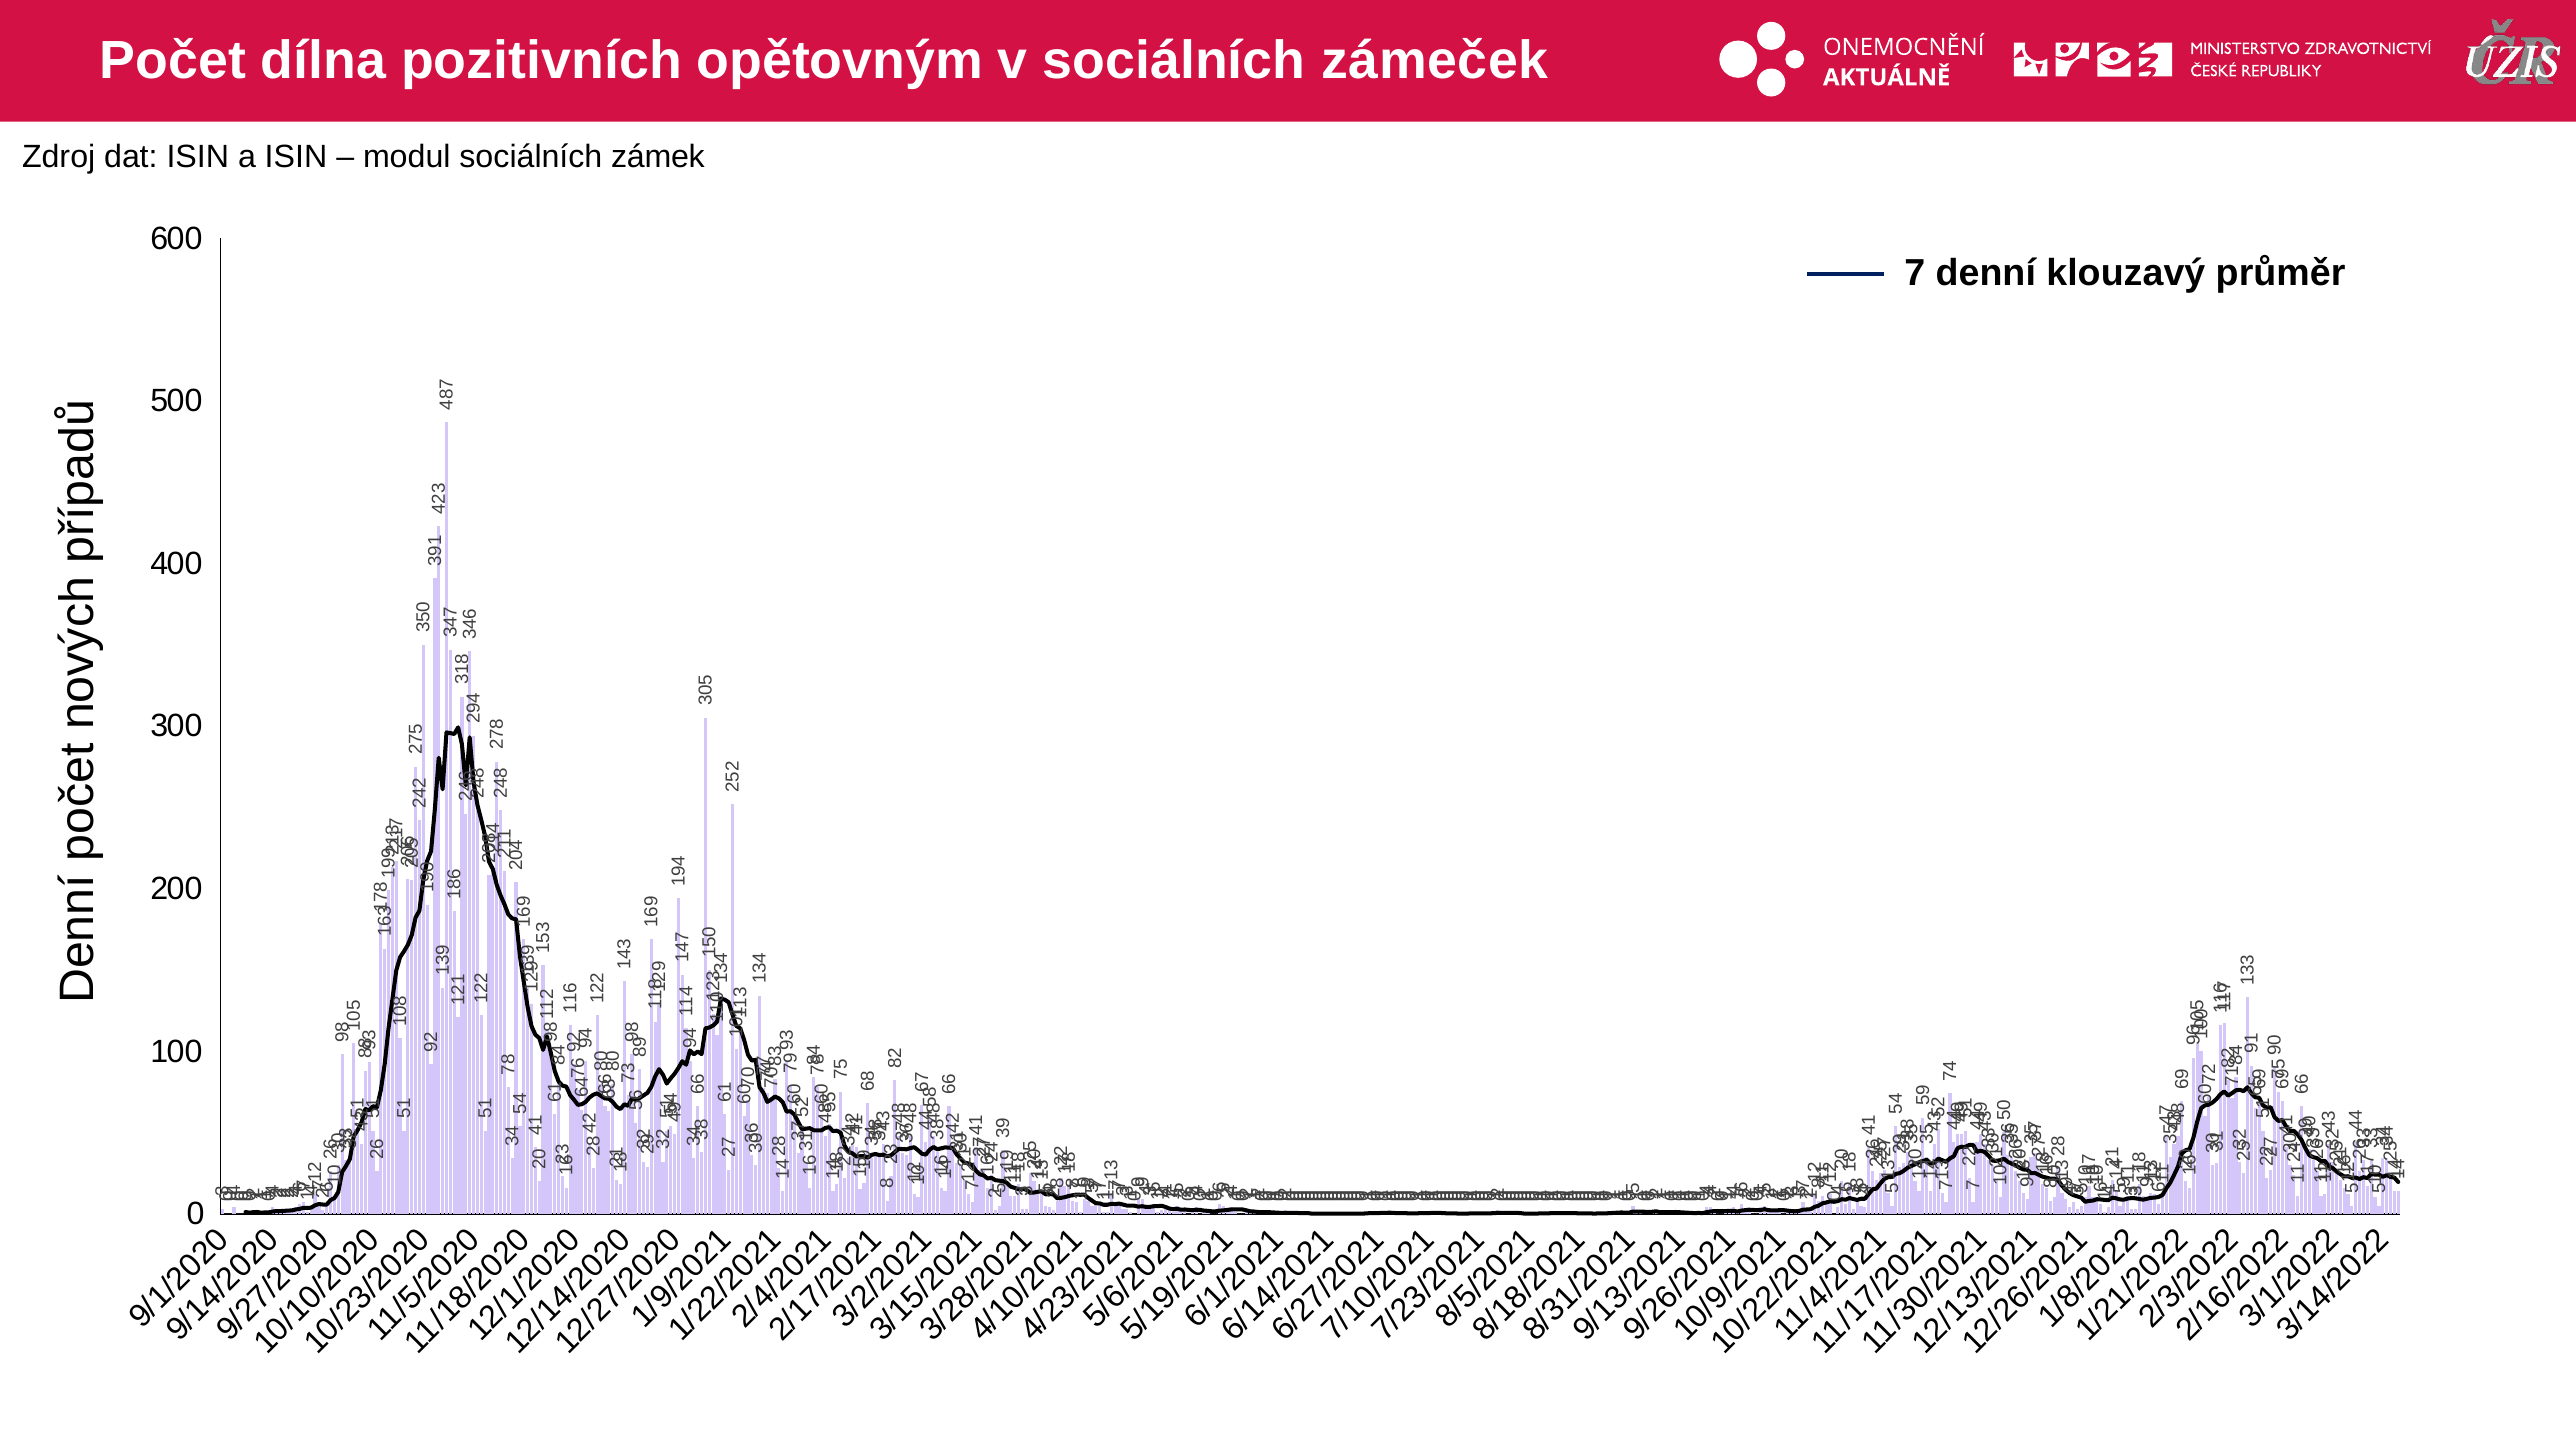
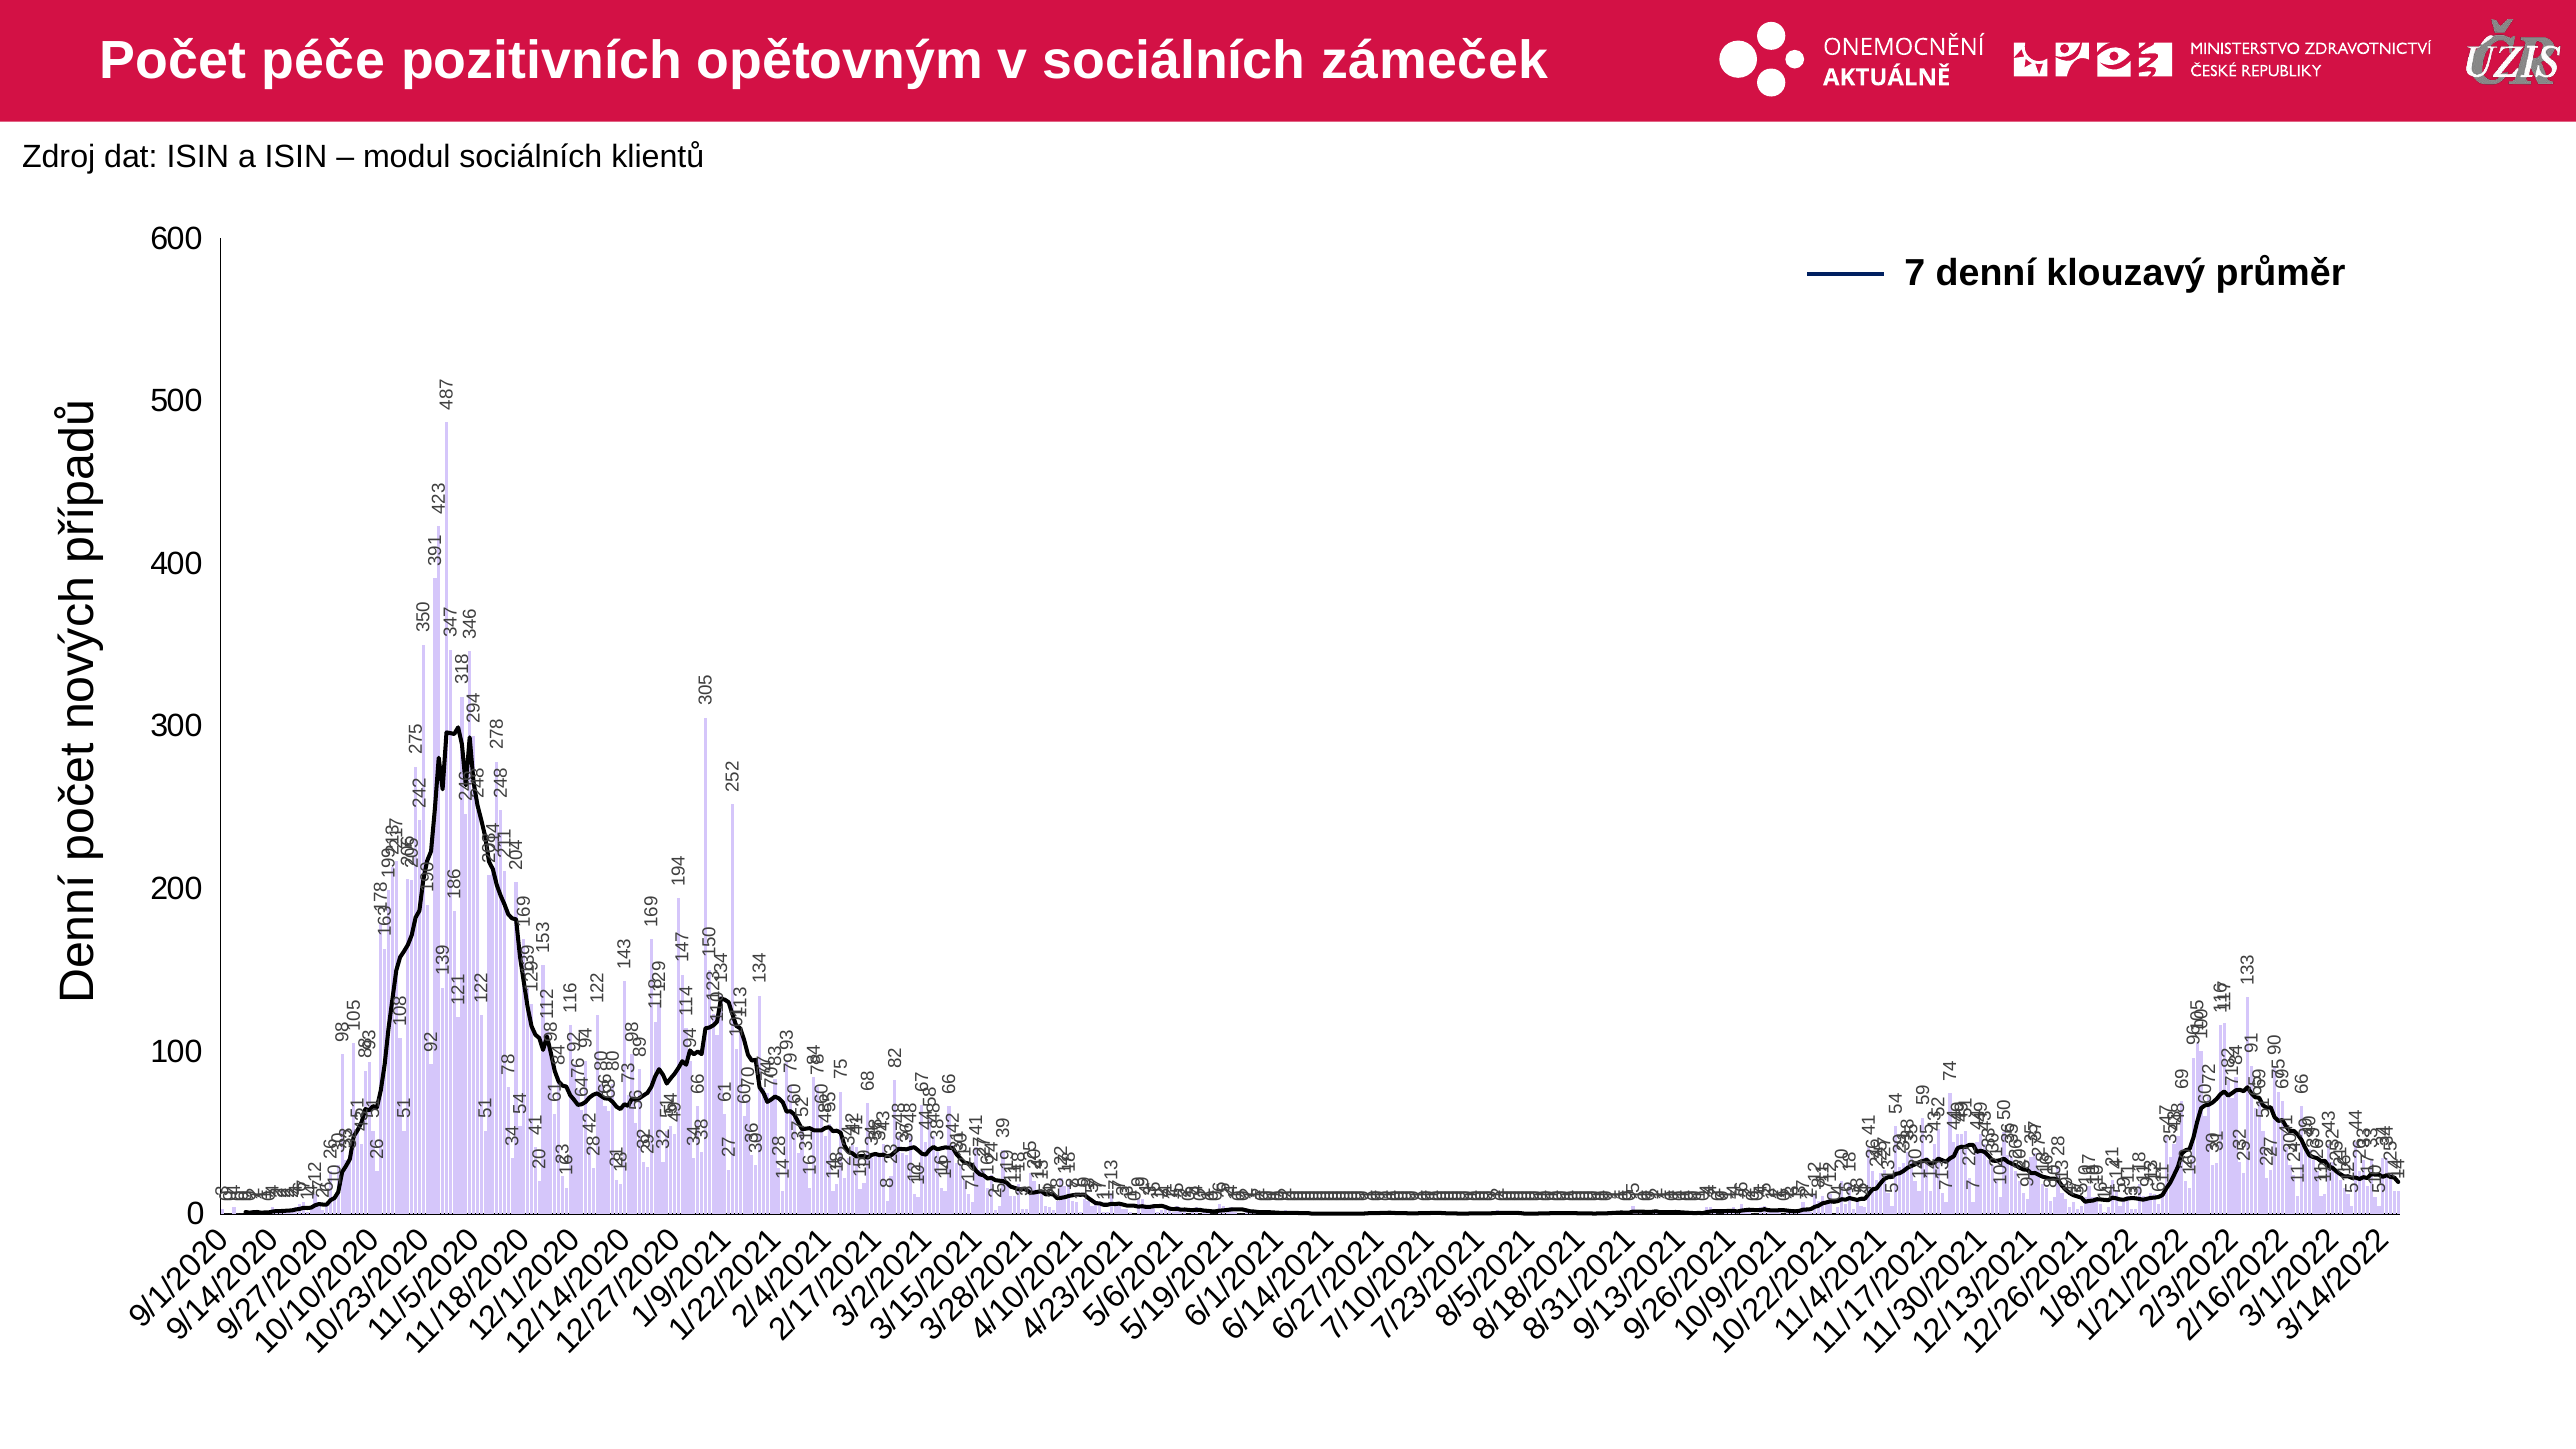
dílna: dílna -> péče
zámek: zámek -> klientů
